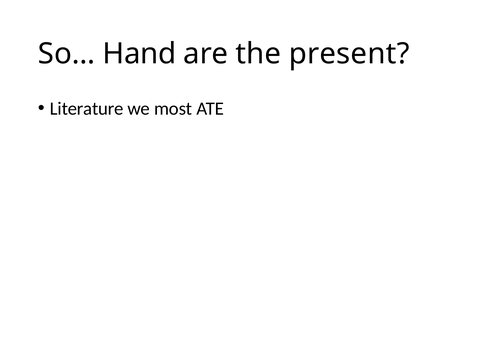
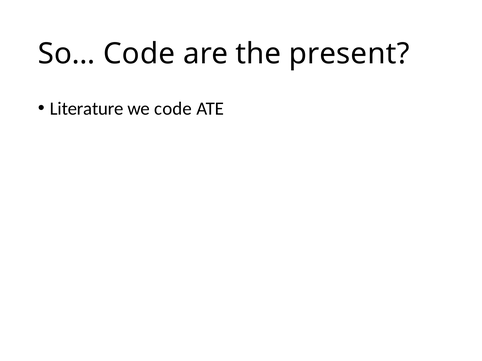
So… Hand: Hand -> Code
we most: most -> code
